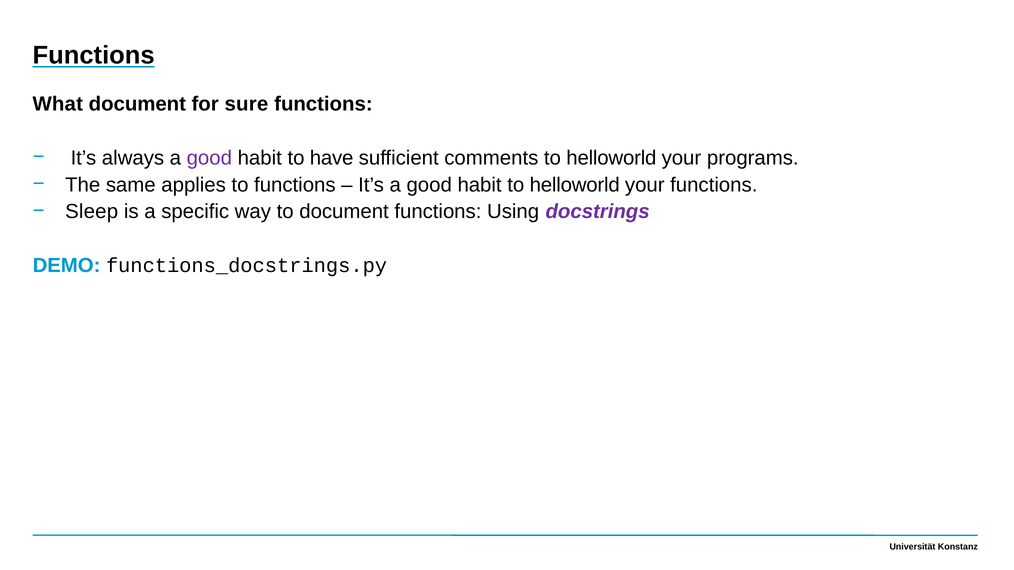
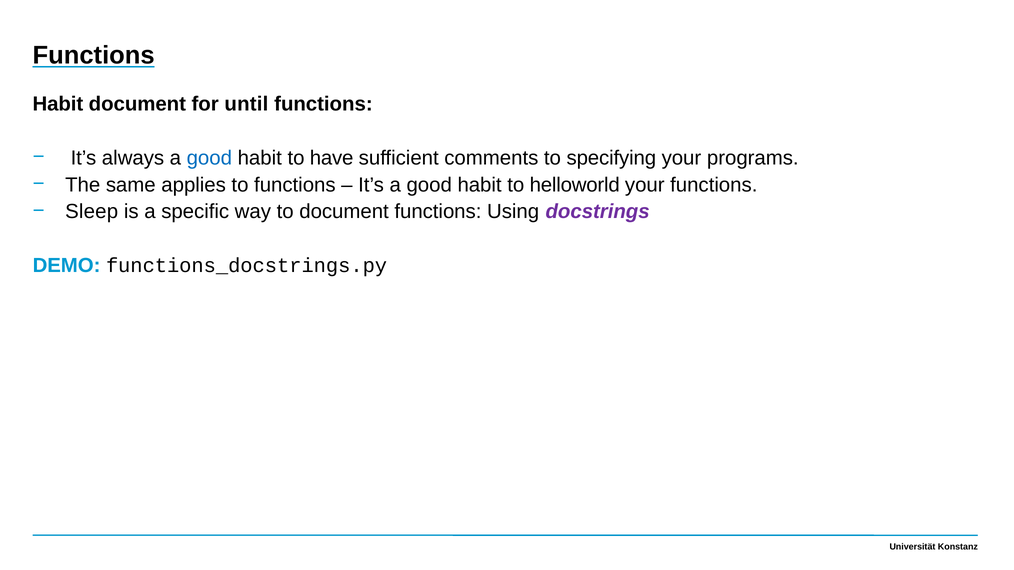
What at (58, 104): What -> Habit
sure: sure -> until
good at (209, 158) colour: purple -> blue
comments to helloworld: helloworld -> specifying
